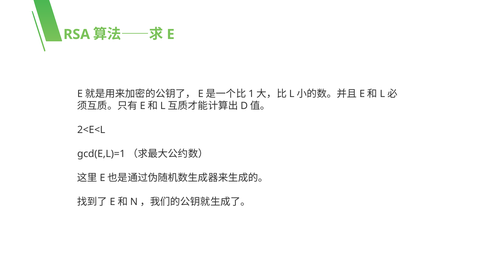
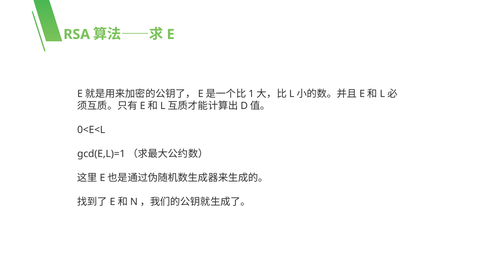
2<E<L: 2<E<L -> 0<E<L
